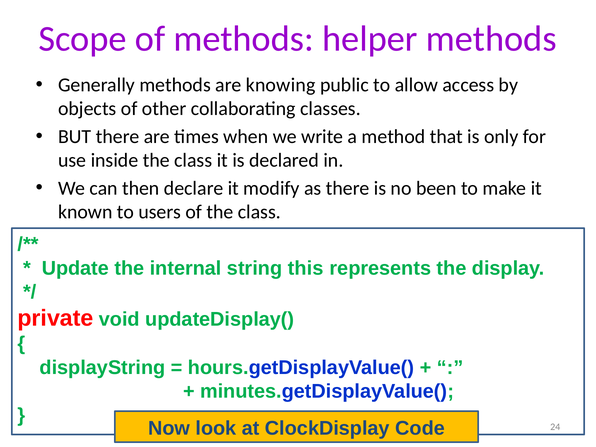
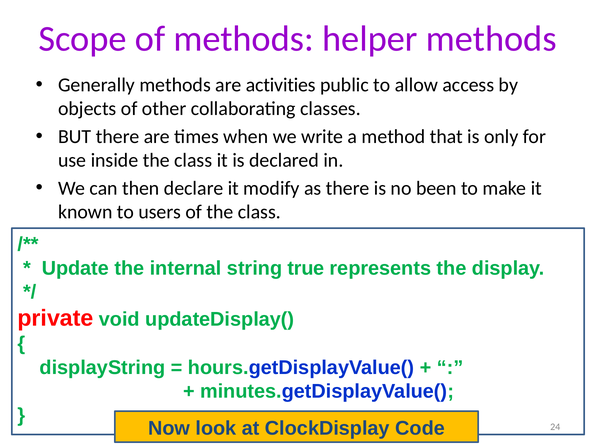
knowing: knowing -> activities
this: this -> true
